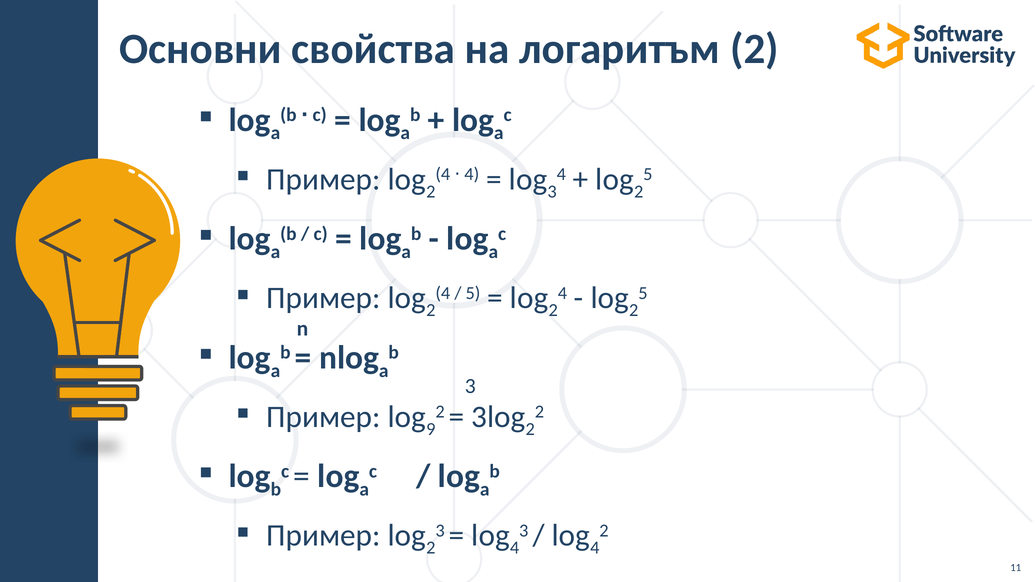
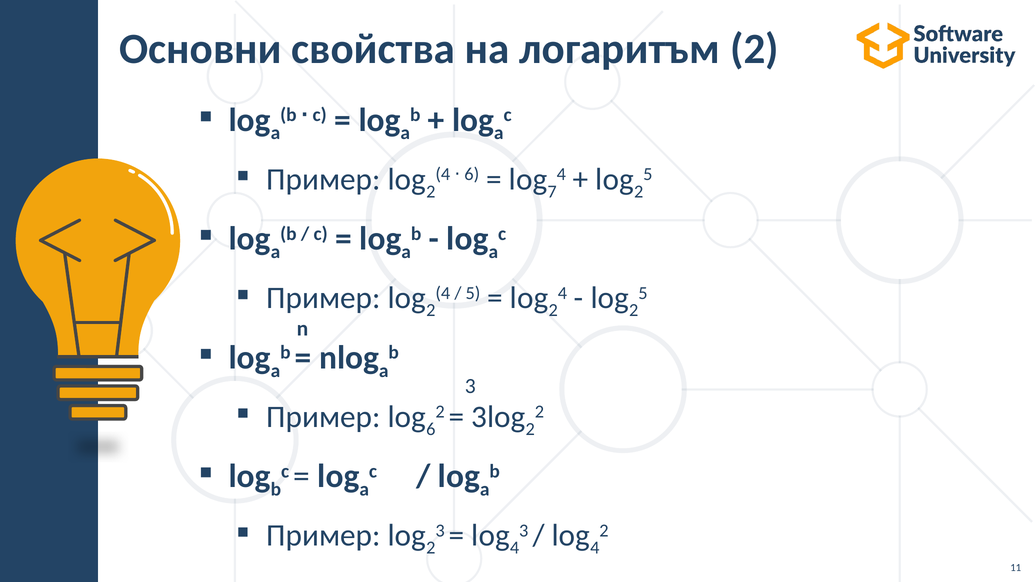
3 at (552, 192): 3 -> 7
4 at (472, 174): 4 -> 6
9 at (431, 429): 9 -> 6
